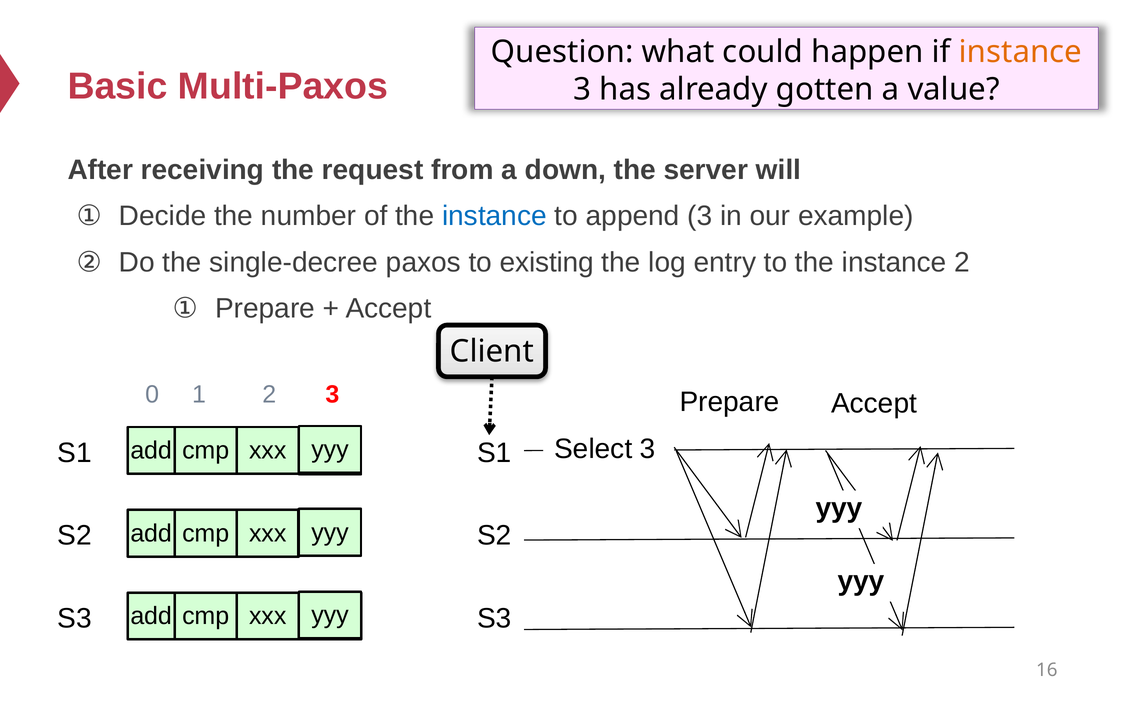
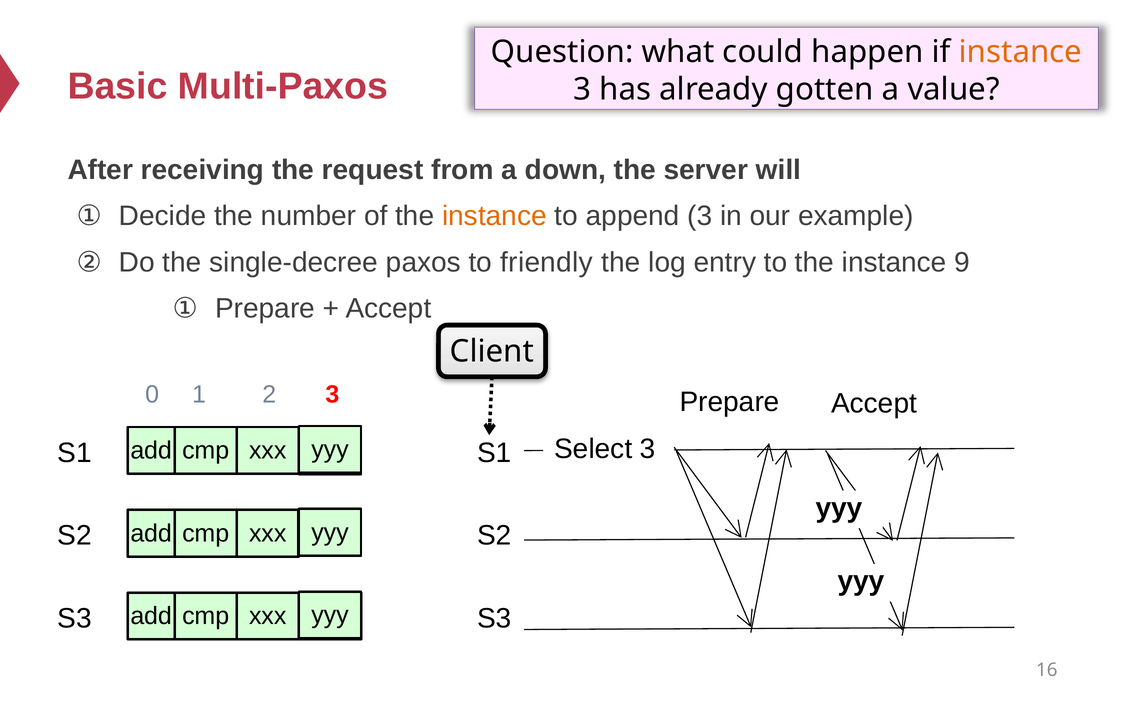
instance at (494, 216) colour: blue -> orange
existing: existing -> friendly
instance 2: 2 -> 9
